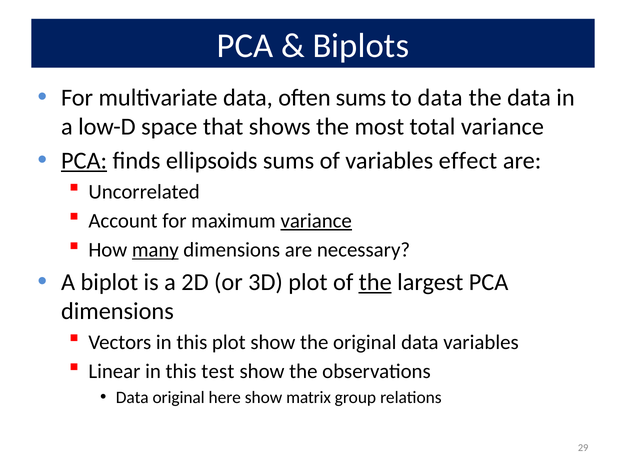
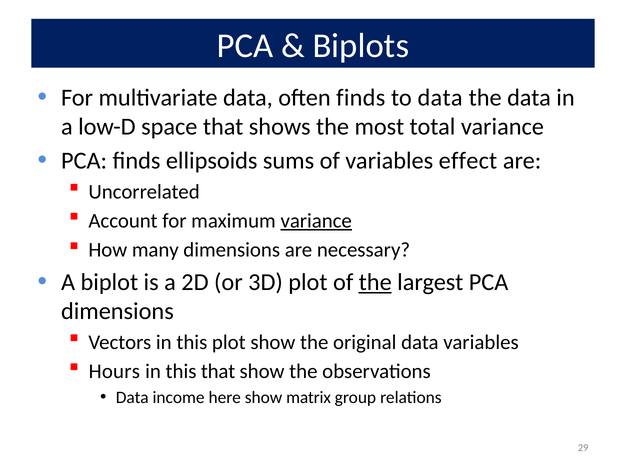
often sums: sums -> finds
PCA at (84, 161) underline: present -> none
many underline: present -> none
Linear: Linear -> Hours
this test: test -> that
Data original: original -> income
